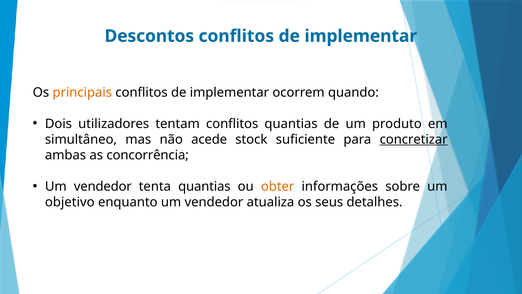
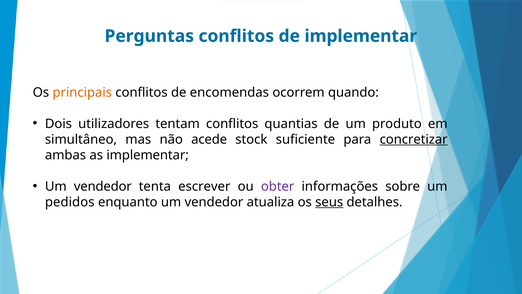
Descontos: Descontos -> Perguntas
implementar at (229, 92): implementar -> encomendas
as concorrência: concorrência -> implementar
tenta quantias: quantias -> escrever
obter colour: orange -> purple
objetivo: objetivo -> pedidos
seus underline: none -> present
